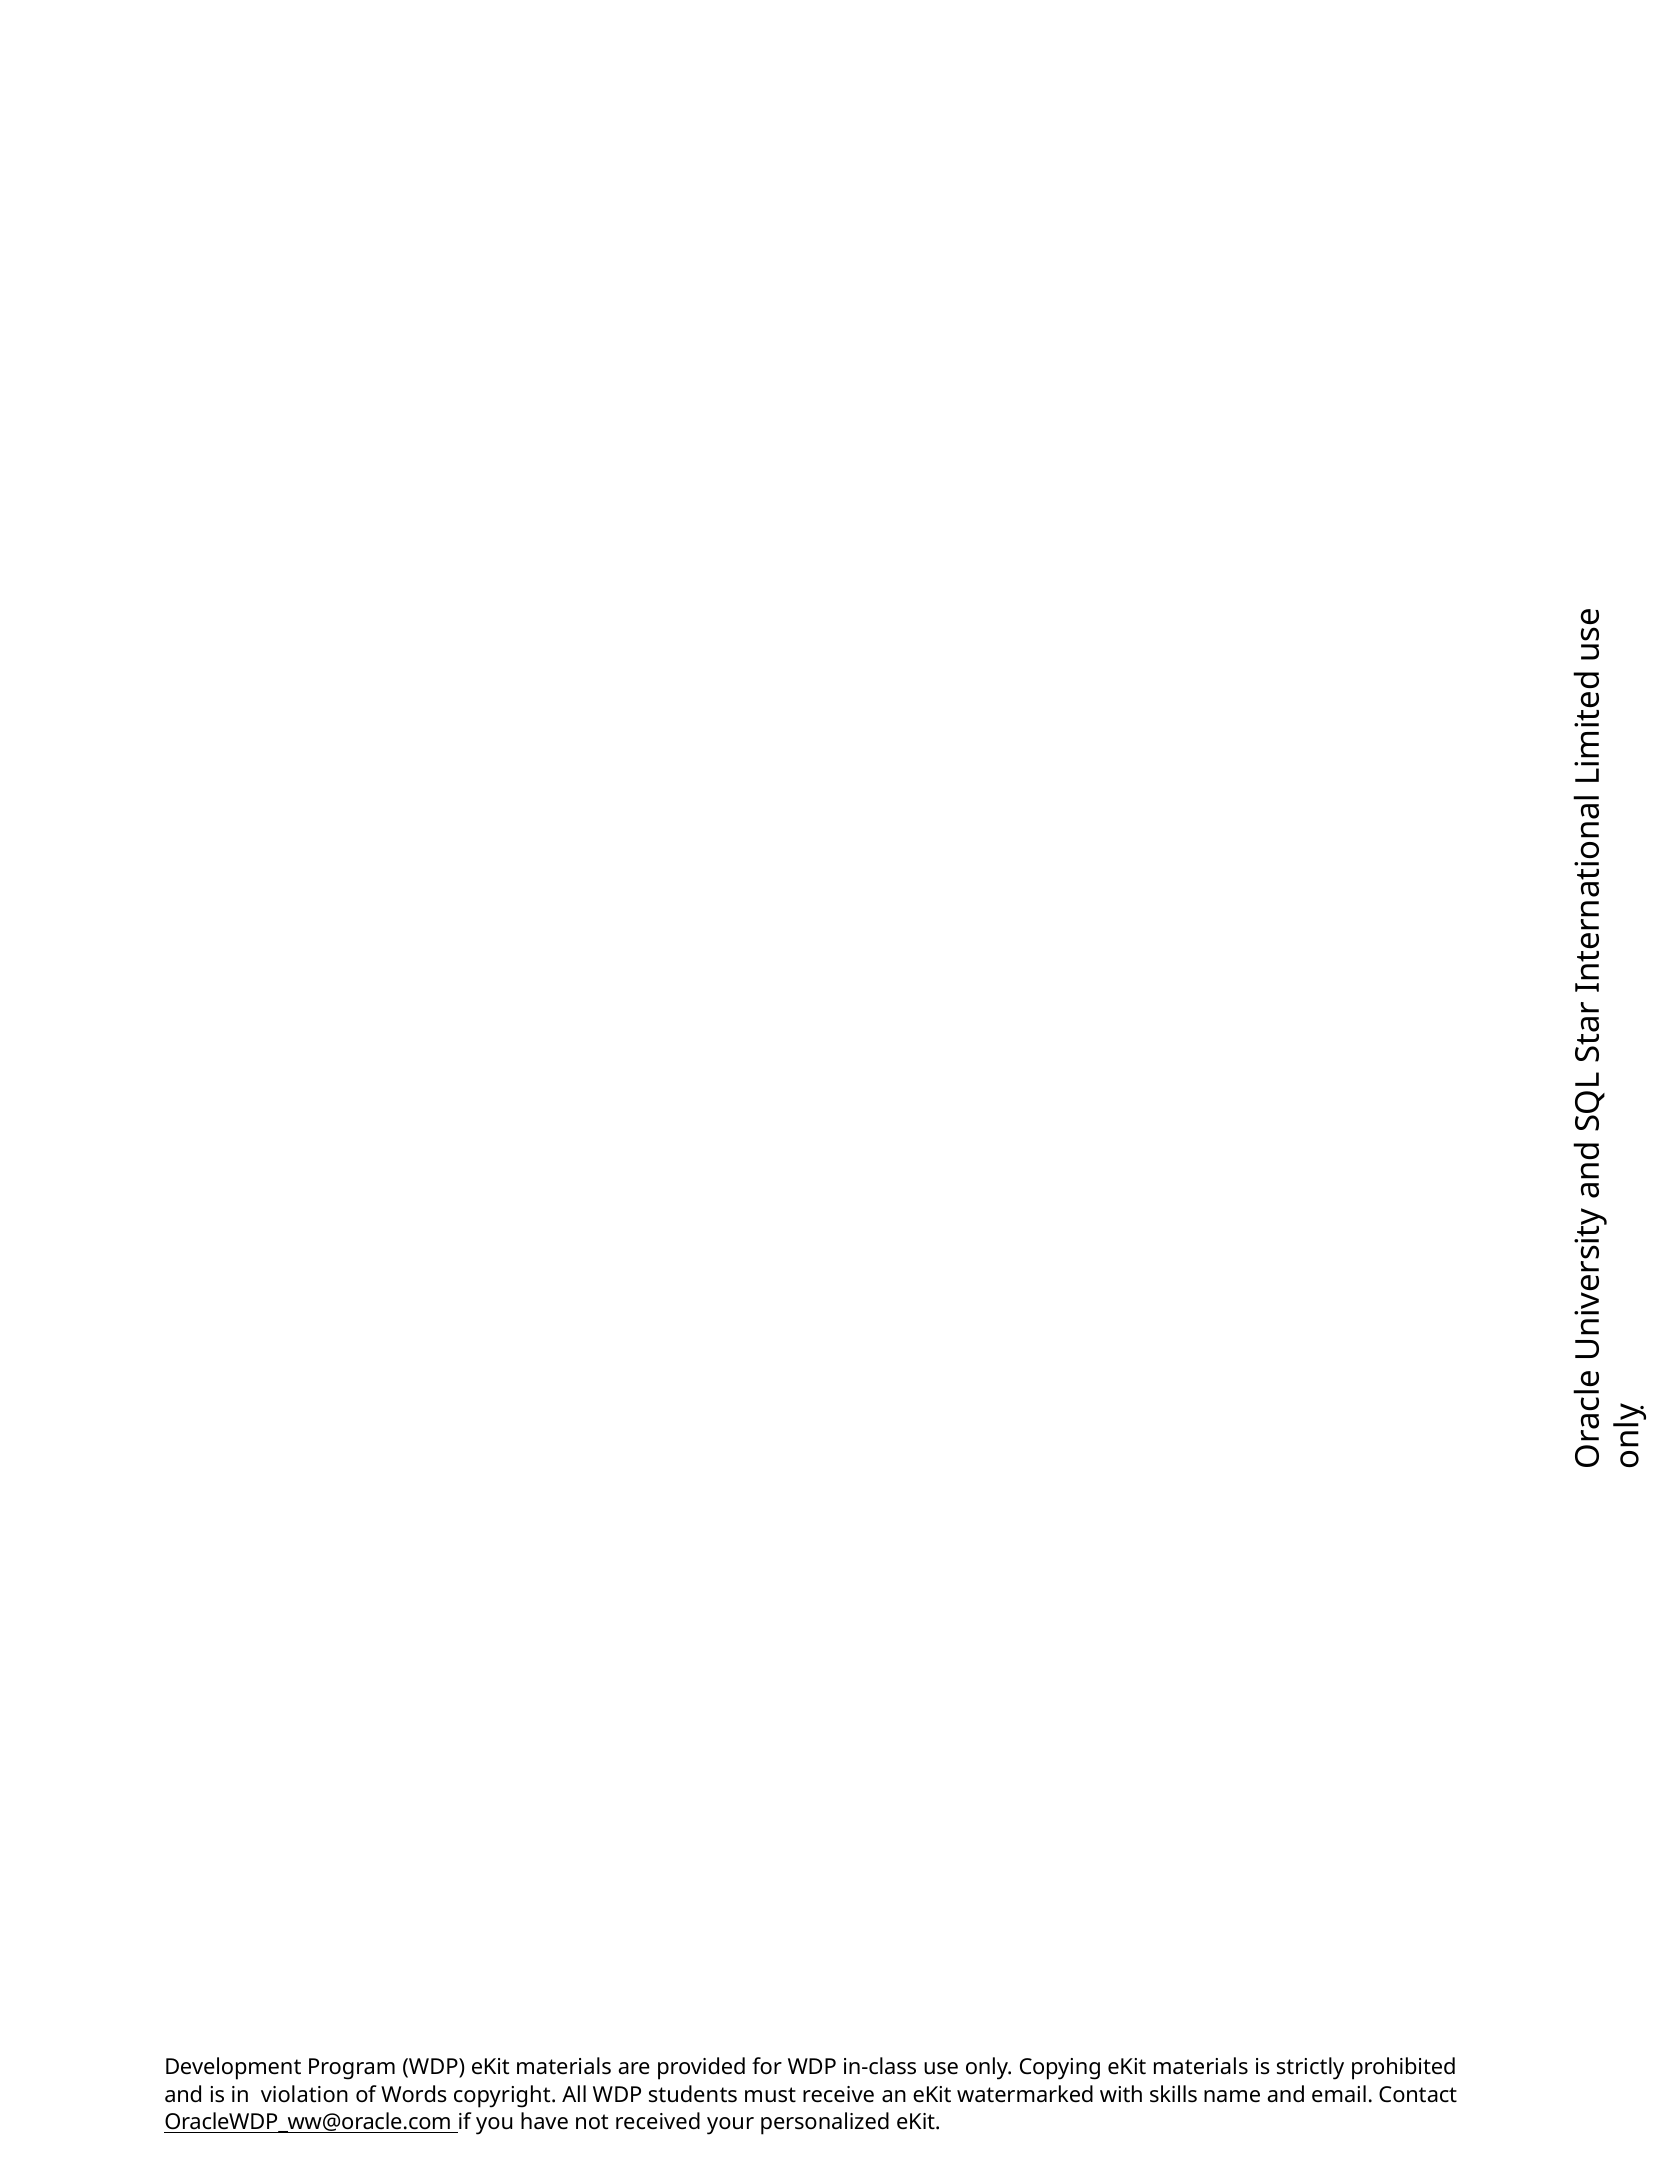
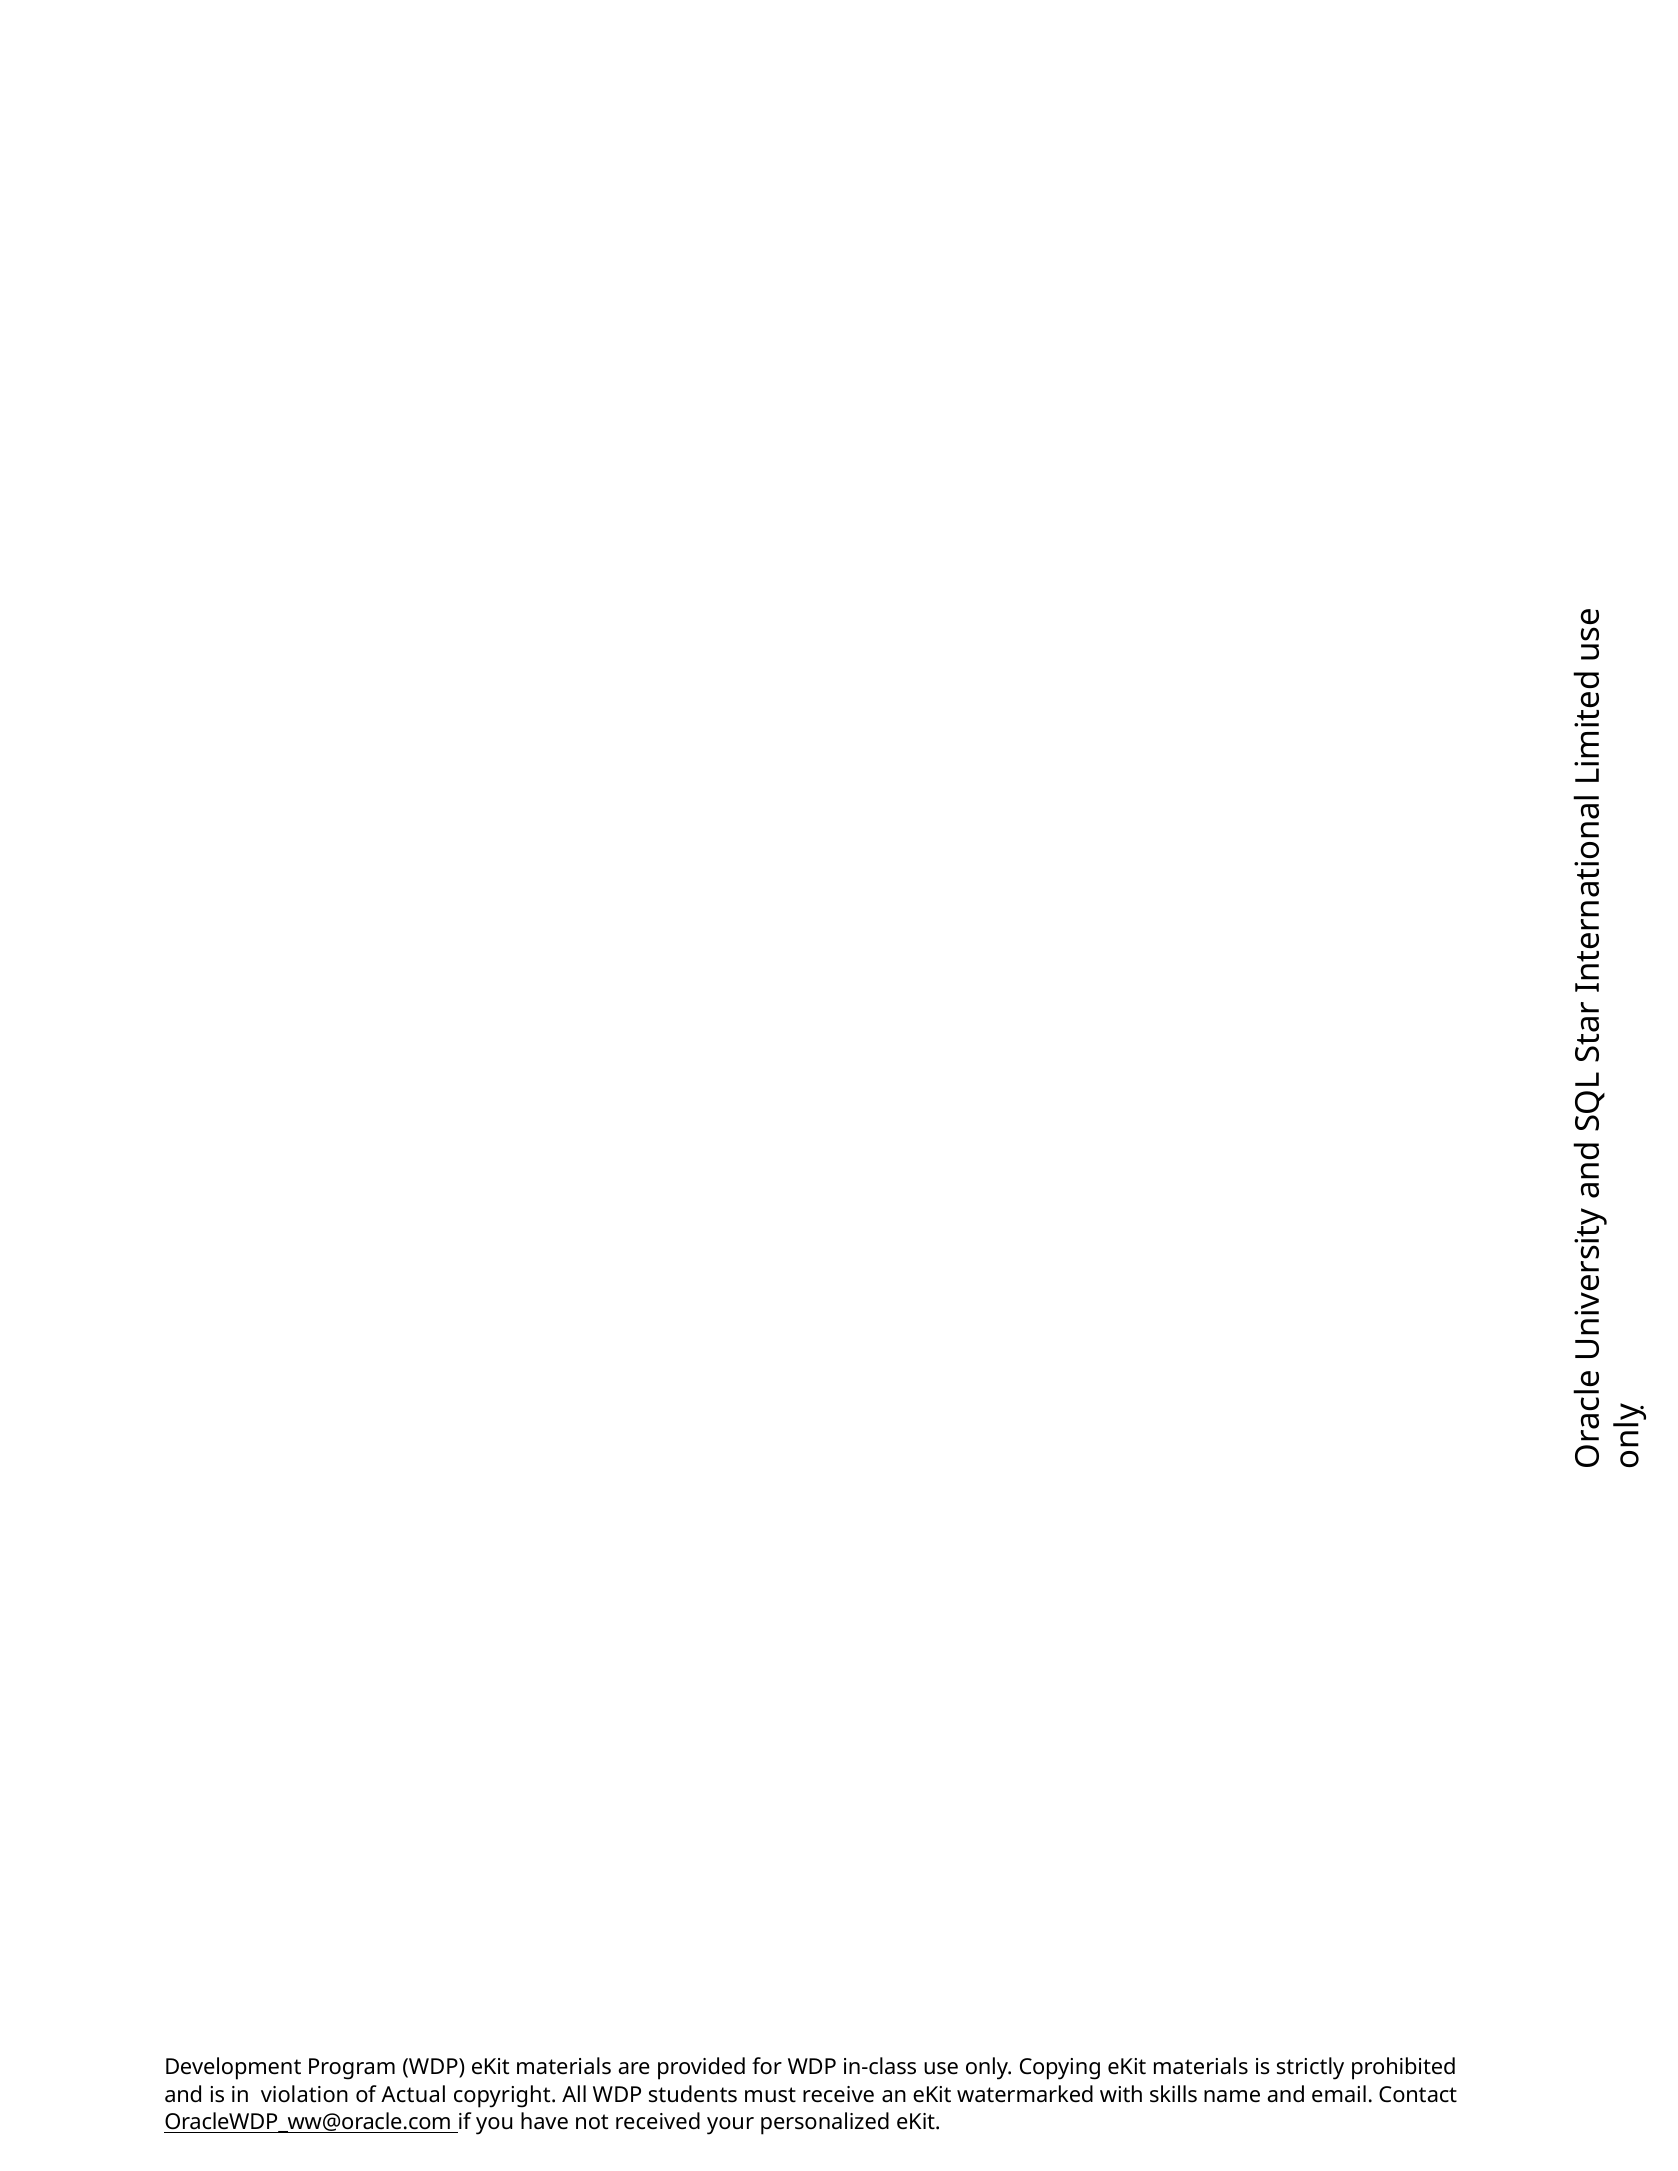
Words: Words -> Actual
